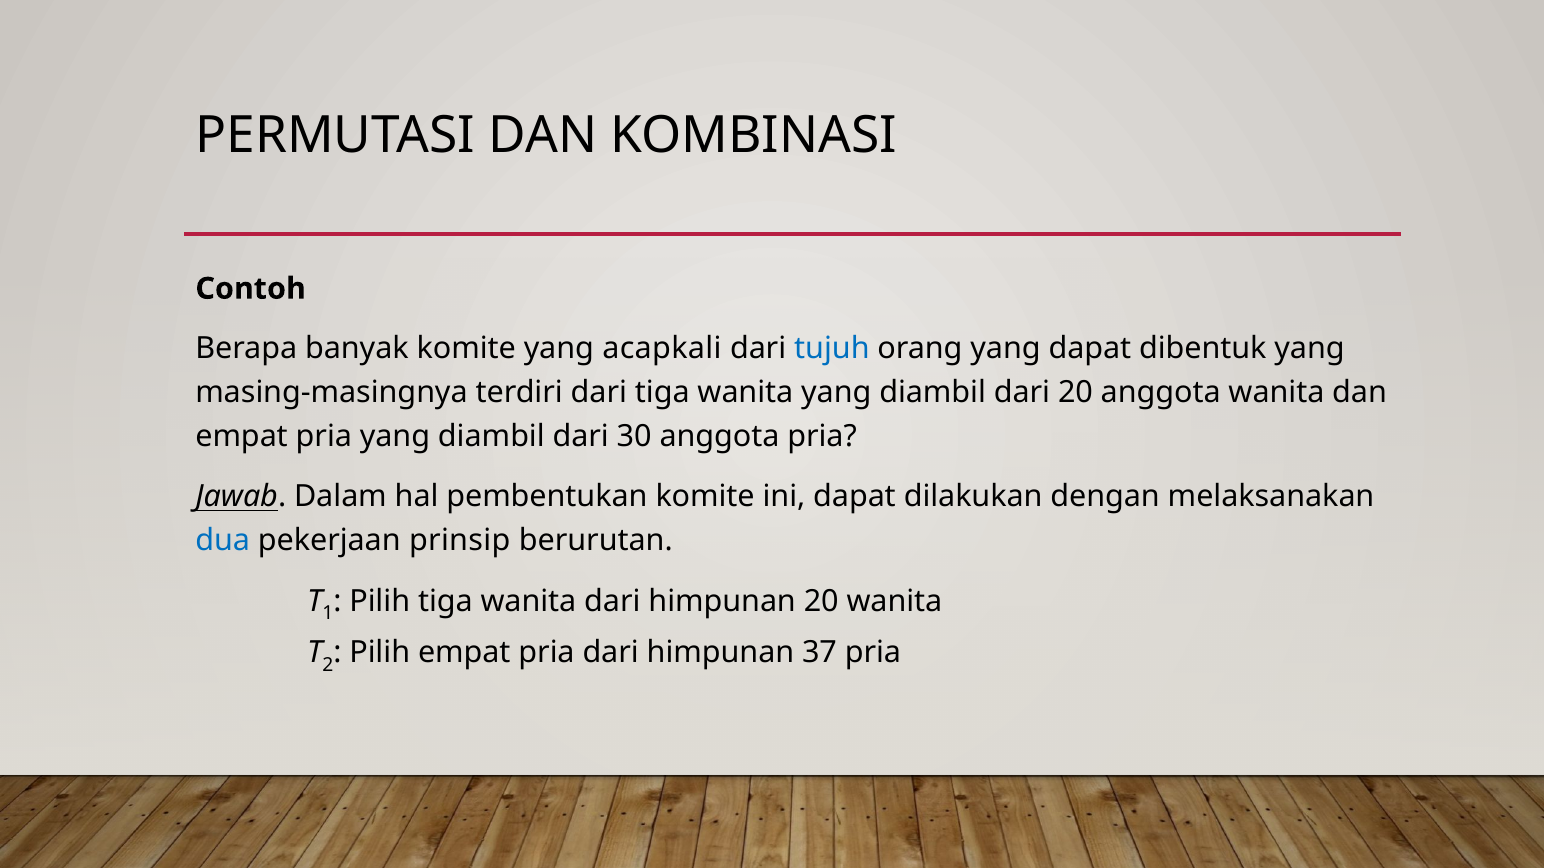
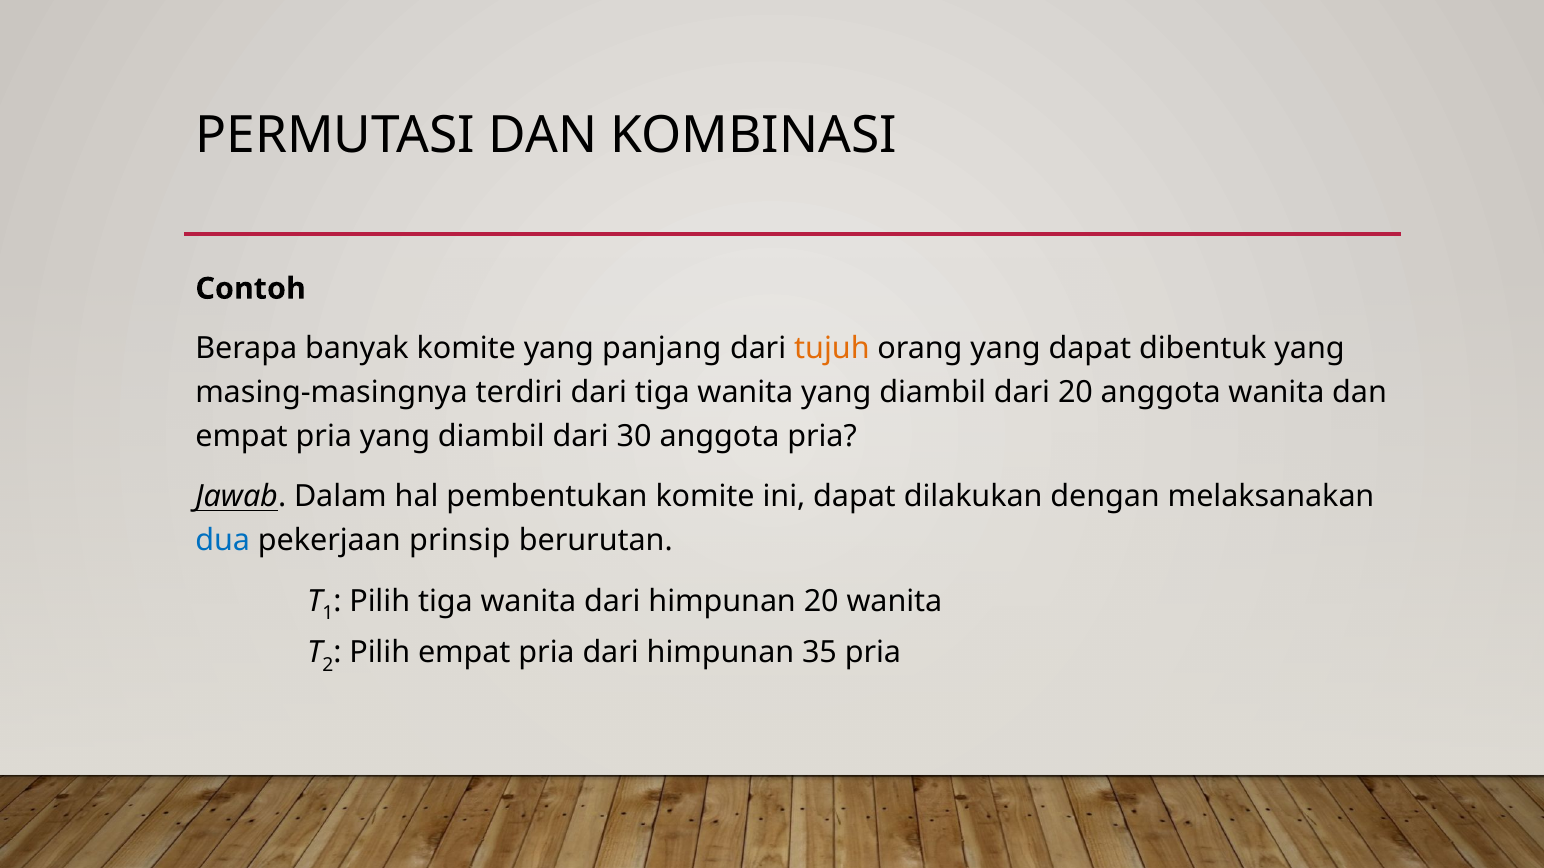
acapkali: acapkali -> panjang
tujuh colour: blue -> orange
37: 37 -> 35
